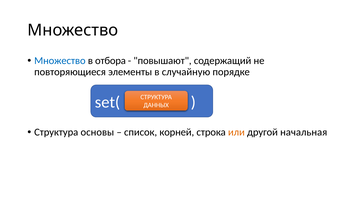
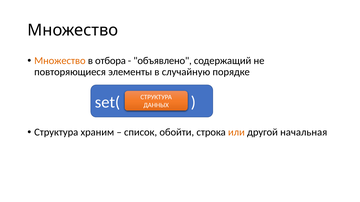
Множество at (60, 61) colour: blue -> orange
повышают: повышают -> объявлено
основы: основы -> храним
корней: корней -> обойти
